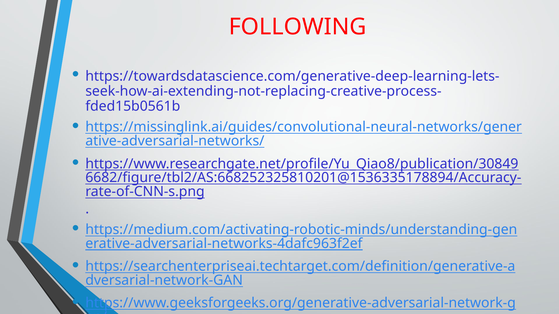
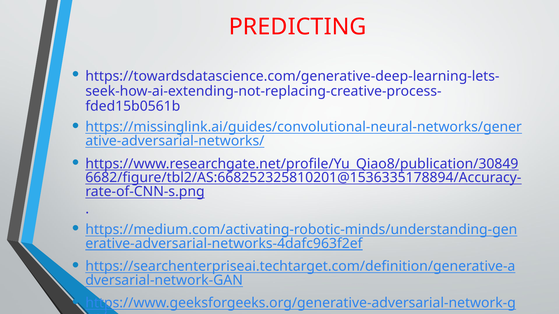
FOLLOWING: FOLLOWING -> PREDICTING
